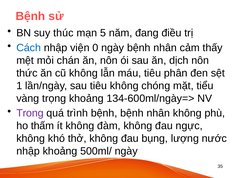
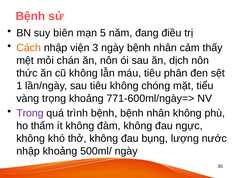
thúc: thúc -> biên
Cách colour: blue -> orange
0: 0 -> 3
134-600ml/ngày=>: 134-600ml/ngày=> -> 771-600ml/ngày=>
